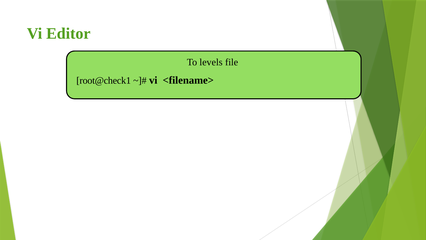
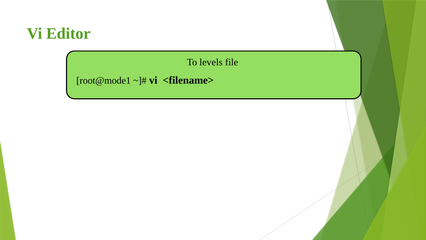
root@check1: root@check1 -> root@mode1
